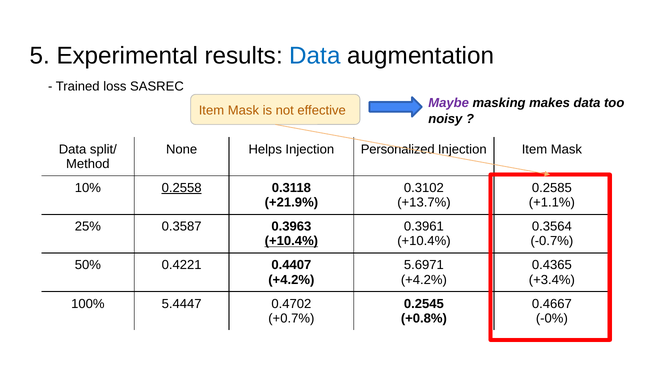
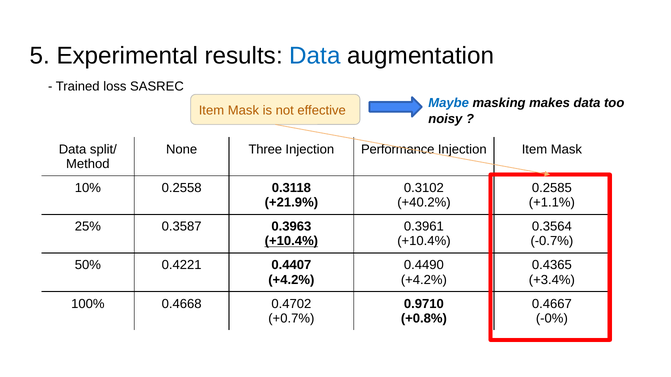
Maybe colour: purple -> blue
Helps: Helps -> Three
Personalized: Personalized -> Performance
0.2558 underline: present -> none
+13.7%: +13.7% -> +40.2%
5.6971: 5.6971 -> 0.4490
5.4447: 5.4447 -> 0.4668
0.2545: 0.2545 -> 0.9710
